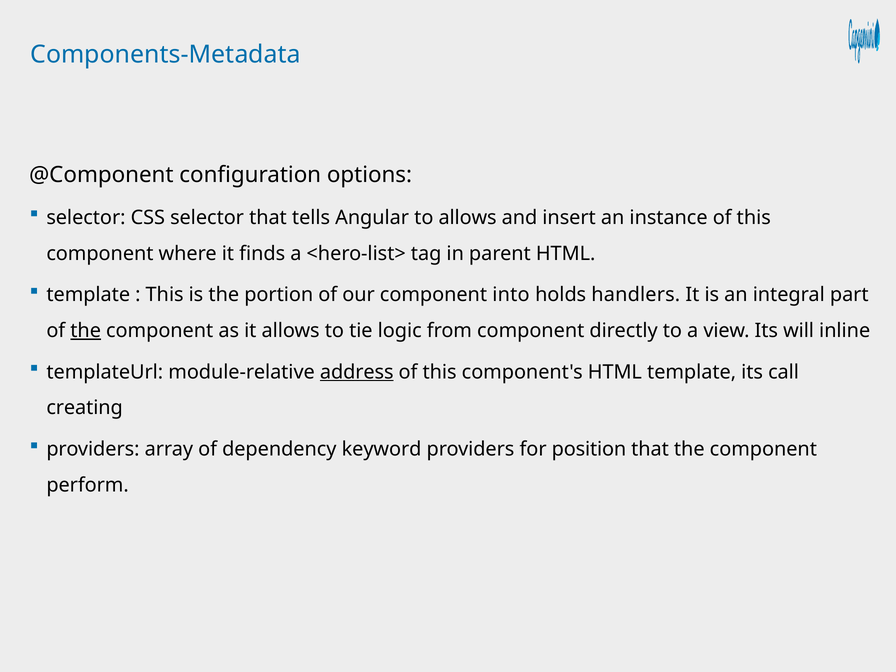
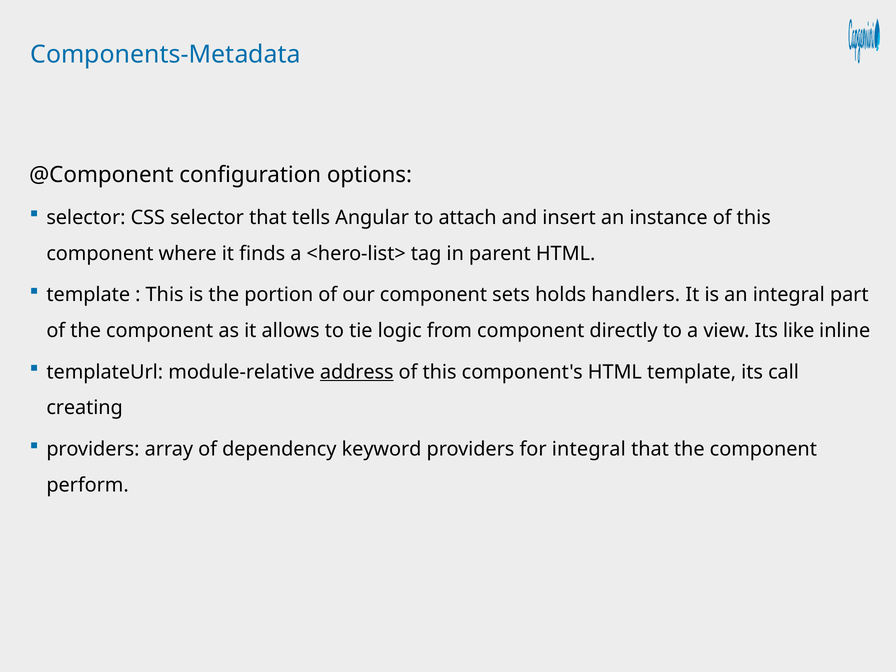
to allows: allows -> attach
into: into -> sets
the at (86, 331) underline: present -> none
will: will -> like
for position: position -> integral
